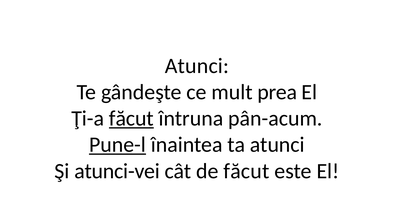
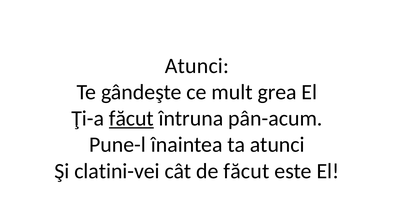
prea: prea -> grea
Pune-l underline: present -> none
atunci-vei: atunci-vei -> clatini-vei
